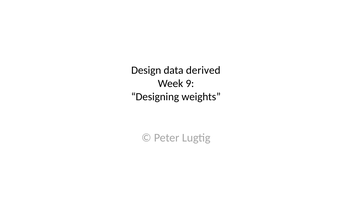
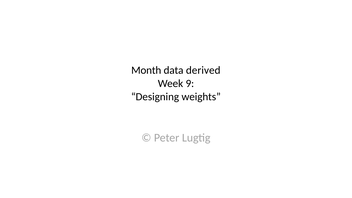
Design: Design -> Month
